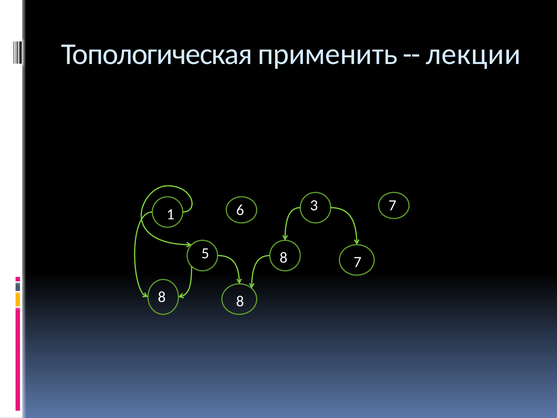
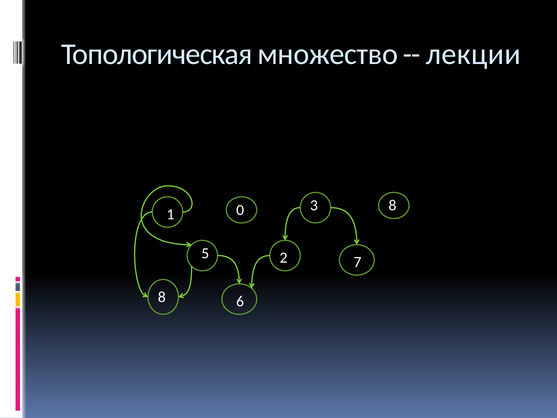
применить: применить -> множество
6: 6 -> 0
3 7: 7 -> 8
5 8: 8 -> 2
8 8: 8 -> 6
